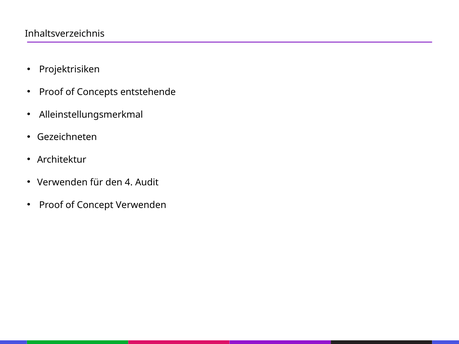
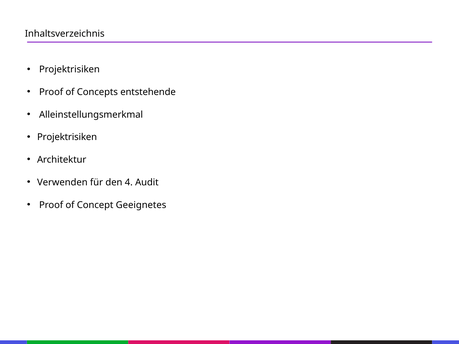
Gezeichneten at (67, 137): Gezeichneten -> Projektrisiken
Concept Verwenden: Verwenden -> Geeignetes
